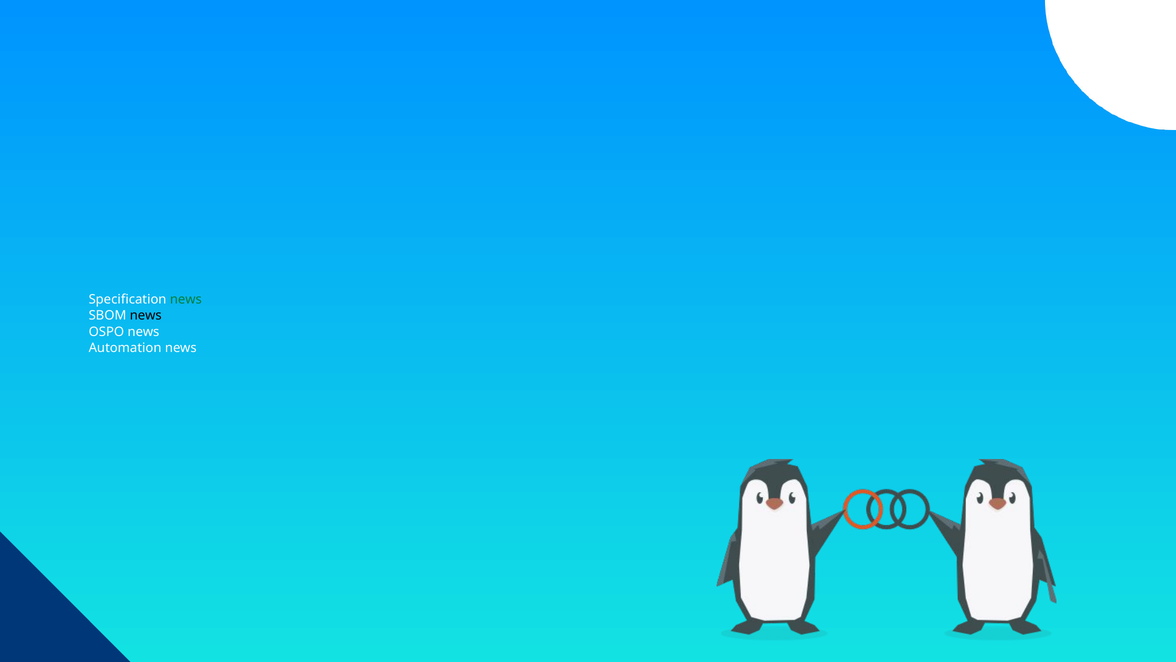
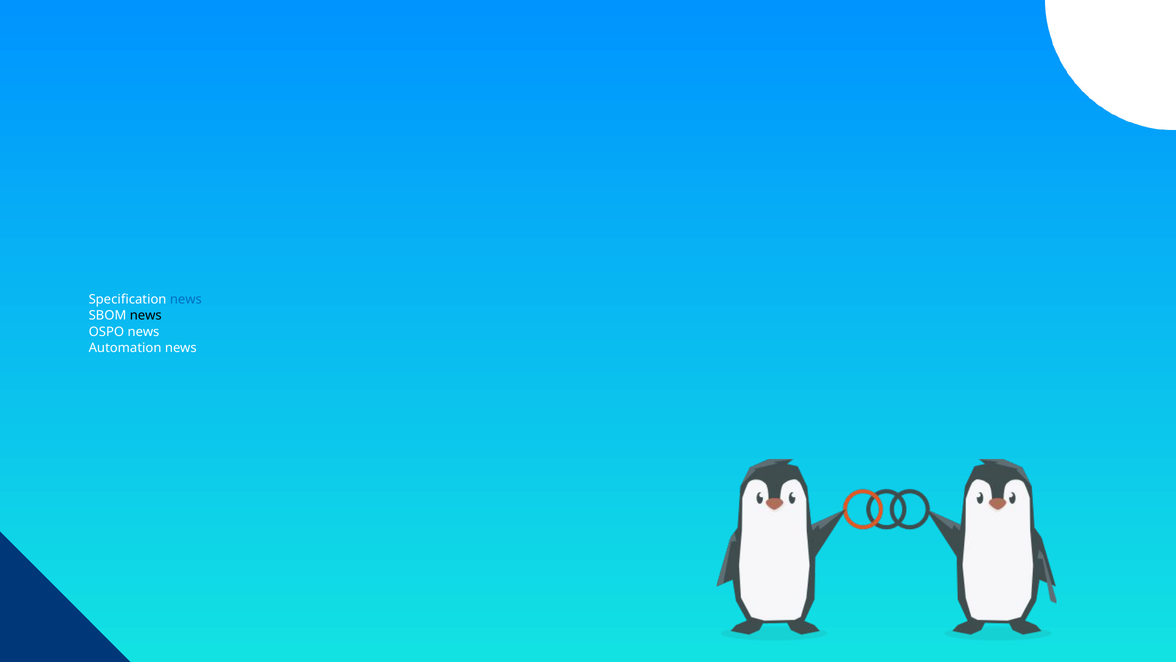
news at (186, 299) colour: green -> blue
